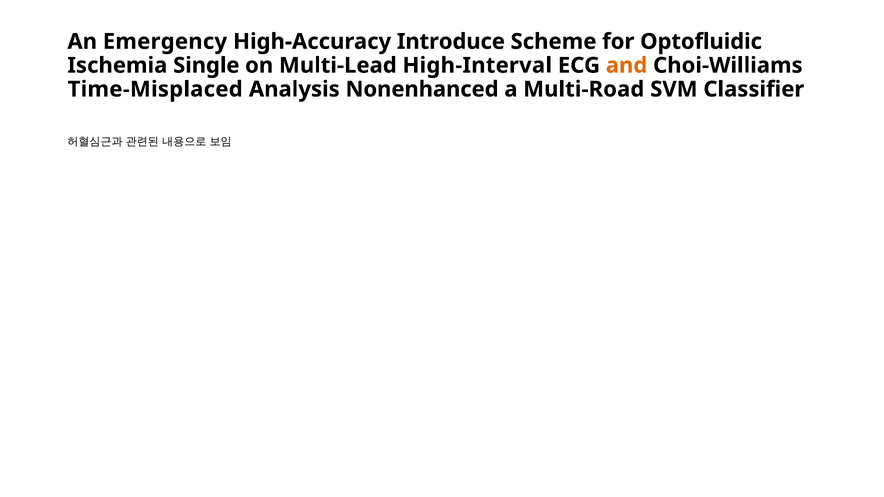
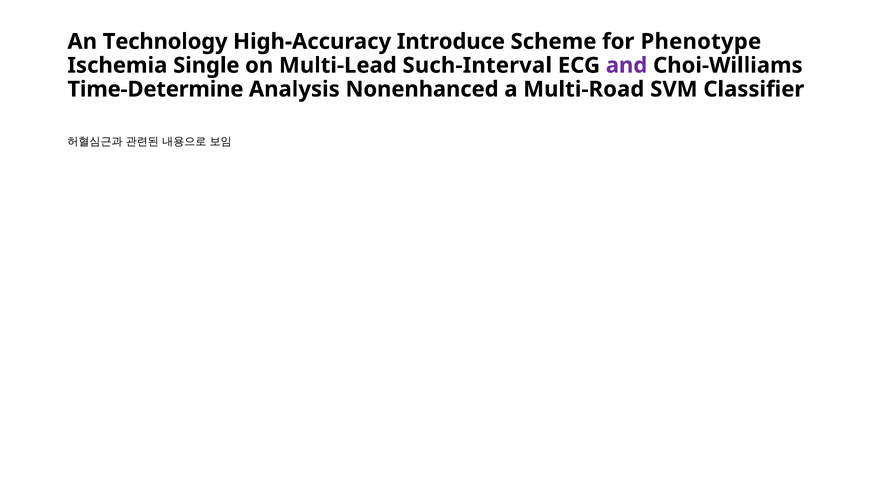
Emergency: Emergency -> Technology
Optofluidic: Optofluidic -> Phenotype
High-Interval: High-Interval -> Such-Interval
and colour: orange -> purple
Time-Misplaced: Time-Misplaced -> Time-Determine
